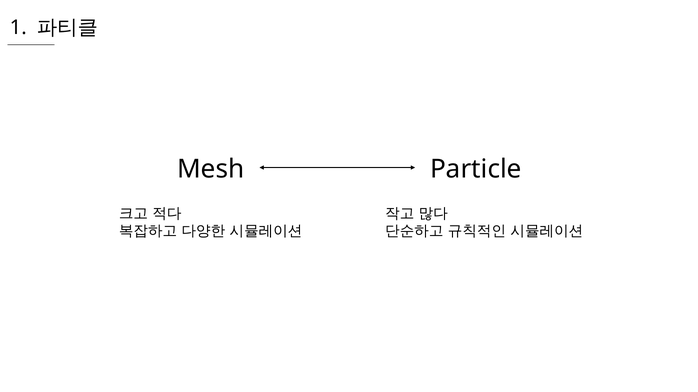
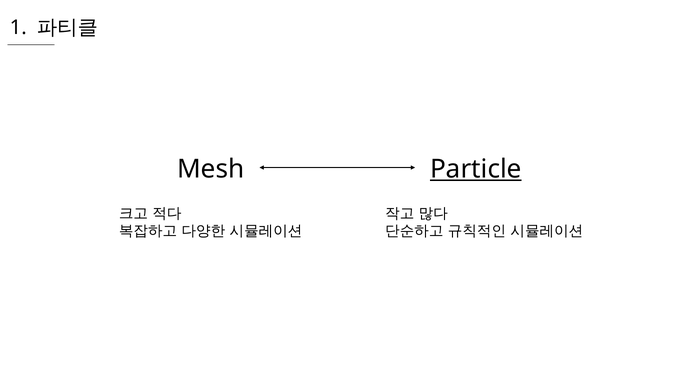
Particle underline: none -> present
